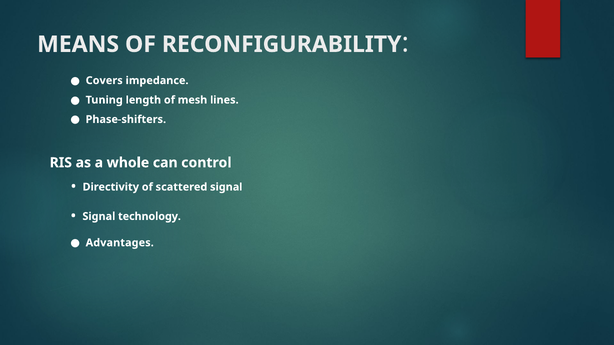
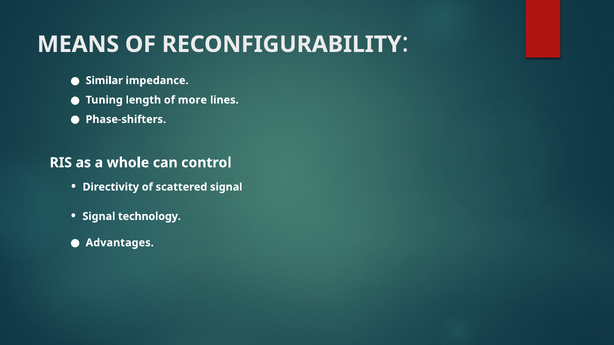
Covers: Covers -> Similar
mesh: mesh -> more
